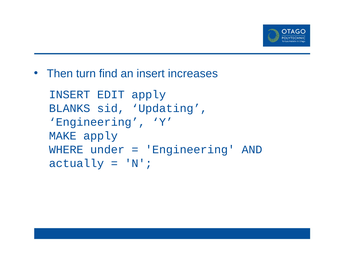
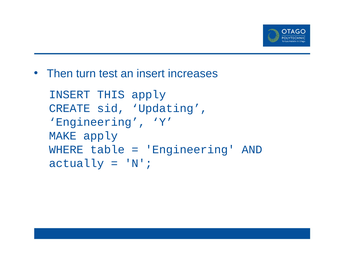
find: find -> test
EDIT: EDIT -> THIS
BLANKS: BLANKS -> CREATE
under: under -> table
